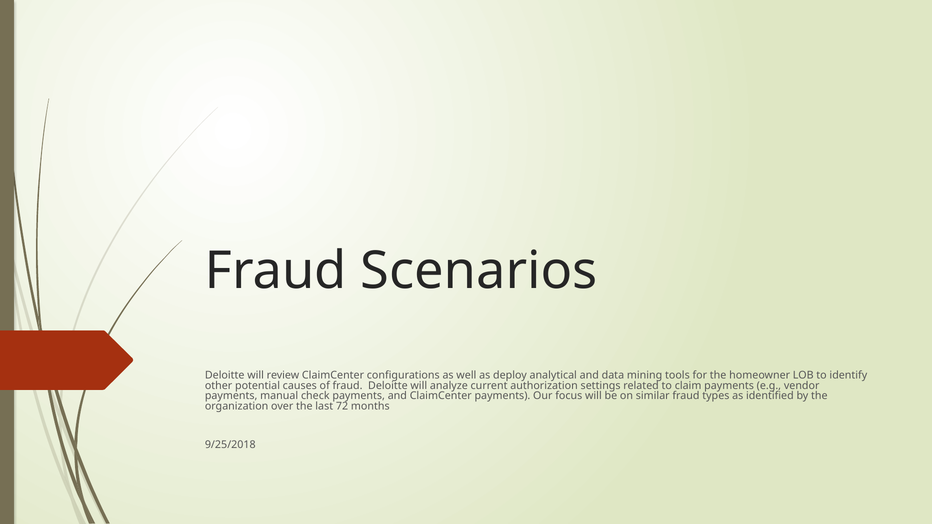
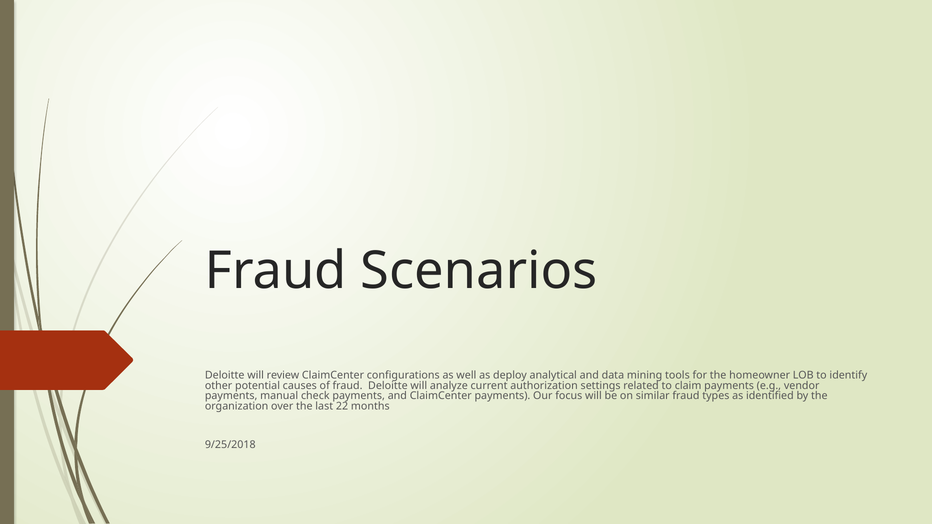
72: 72 -> 22
